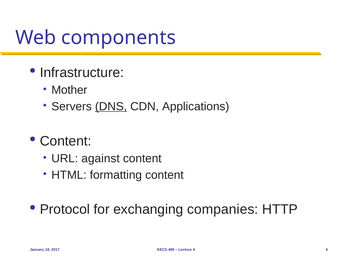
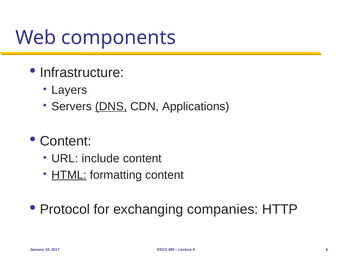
Mother: Mother -> Layers
against: against -> include
HTML underline: none -> present
